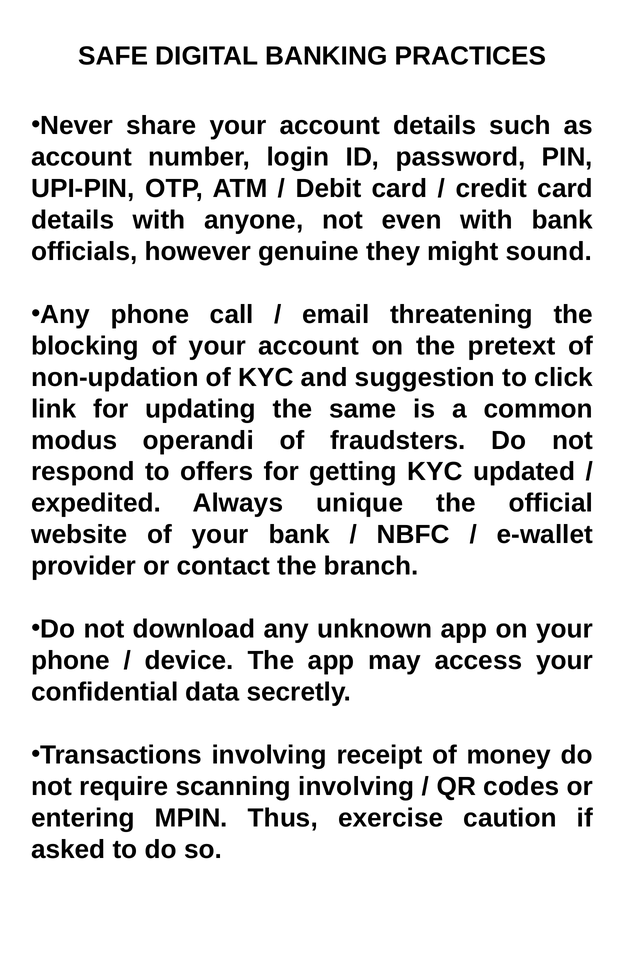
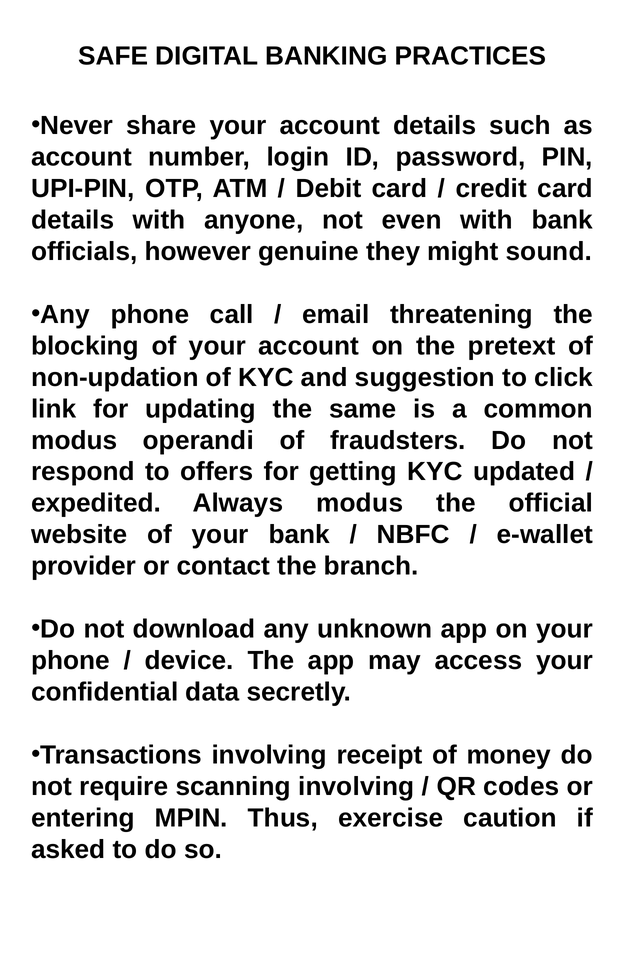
Always unique: unique -> modus
